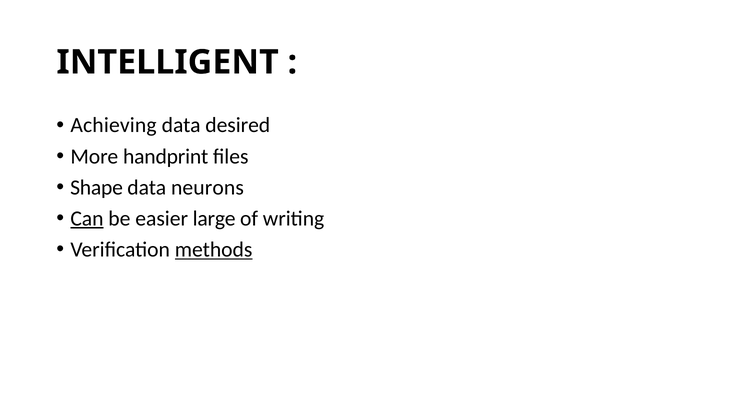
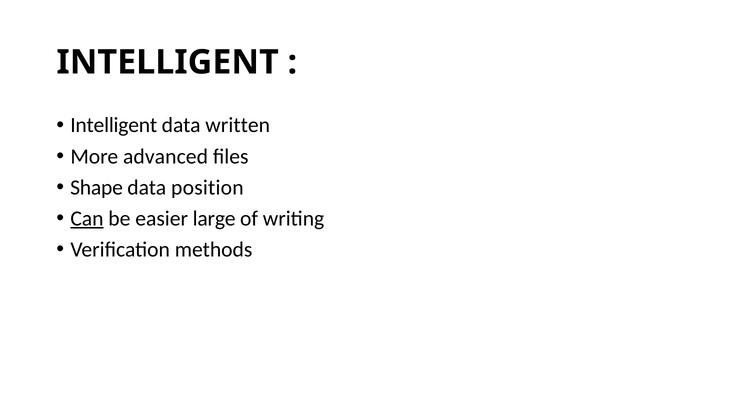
Achieving at (114, 125): Achieving -> Intelligent
desired: desired -> written
handprint: handprint -> advanced
neurons: neurons -> position
methods underline: present -> none
